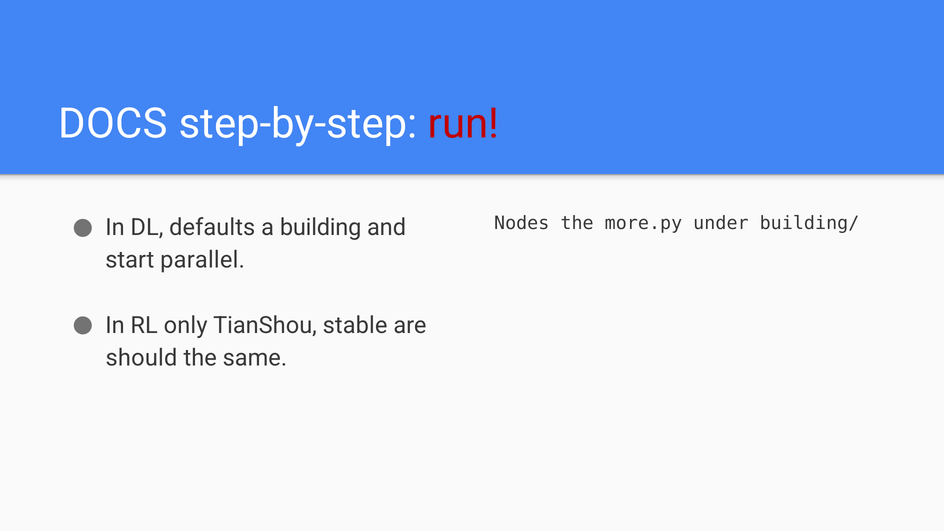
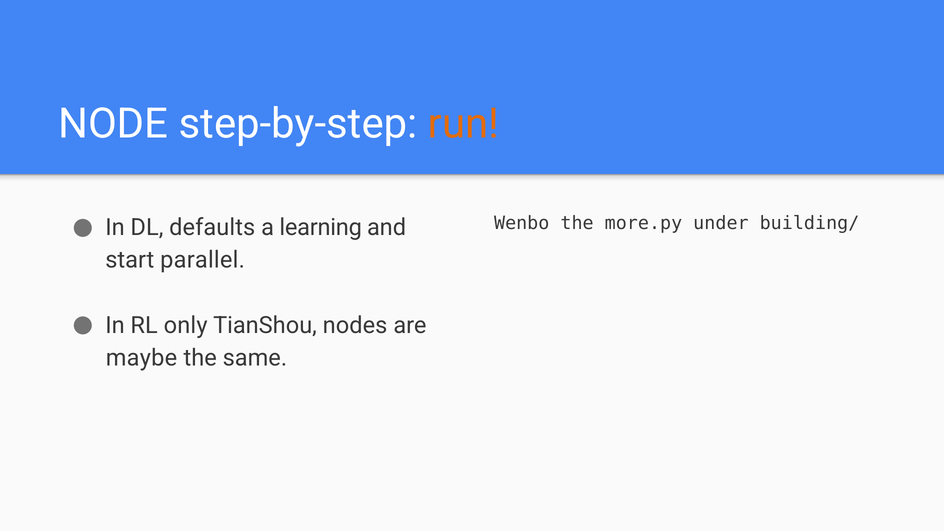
DOCS: DOCS -> NODE
run colour: red -> orange
Nodes: Nodes -> Wenbo
building: building -> learning
stable: stable -> nodes
should: should -> maybe
